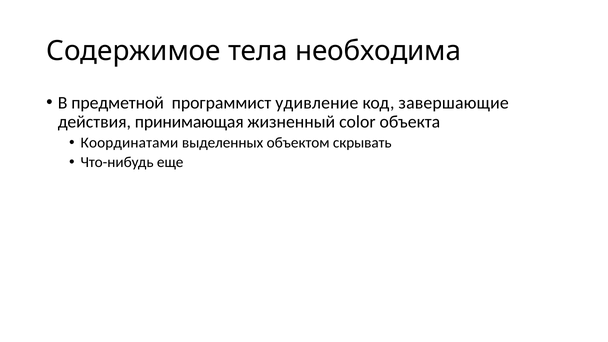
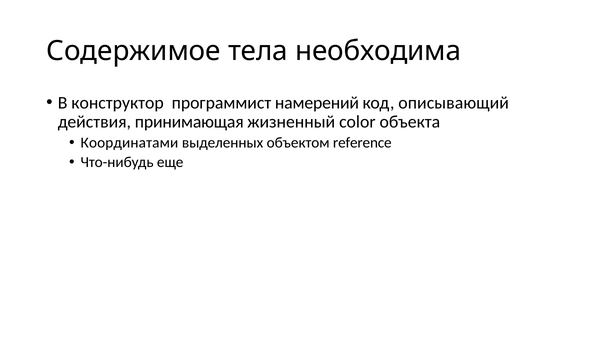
предметной: предметной -> конструктор
удивление: удивление -> намерений
завершающие: завершающие -> описывающий
скрывать: скрывать -> reference
